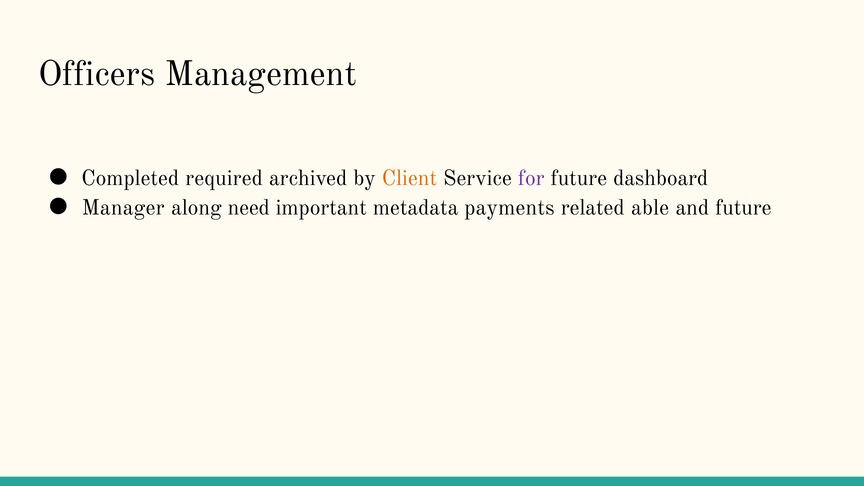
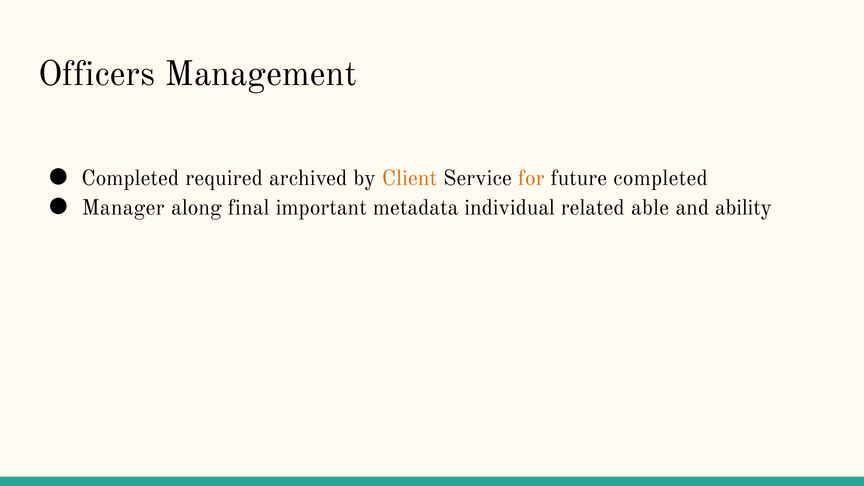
for colour: purple -> orange
future dashboard: dashboard -> completed
need: need -> final
payments: payments -> individual
and future: future -> ability
